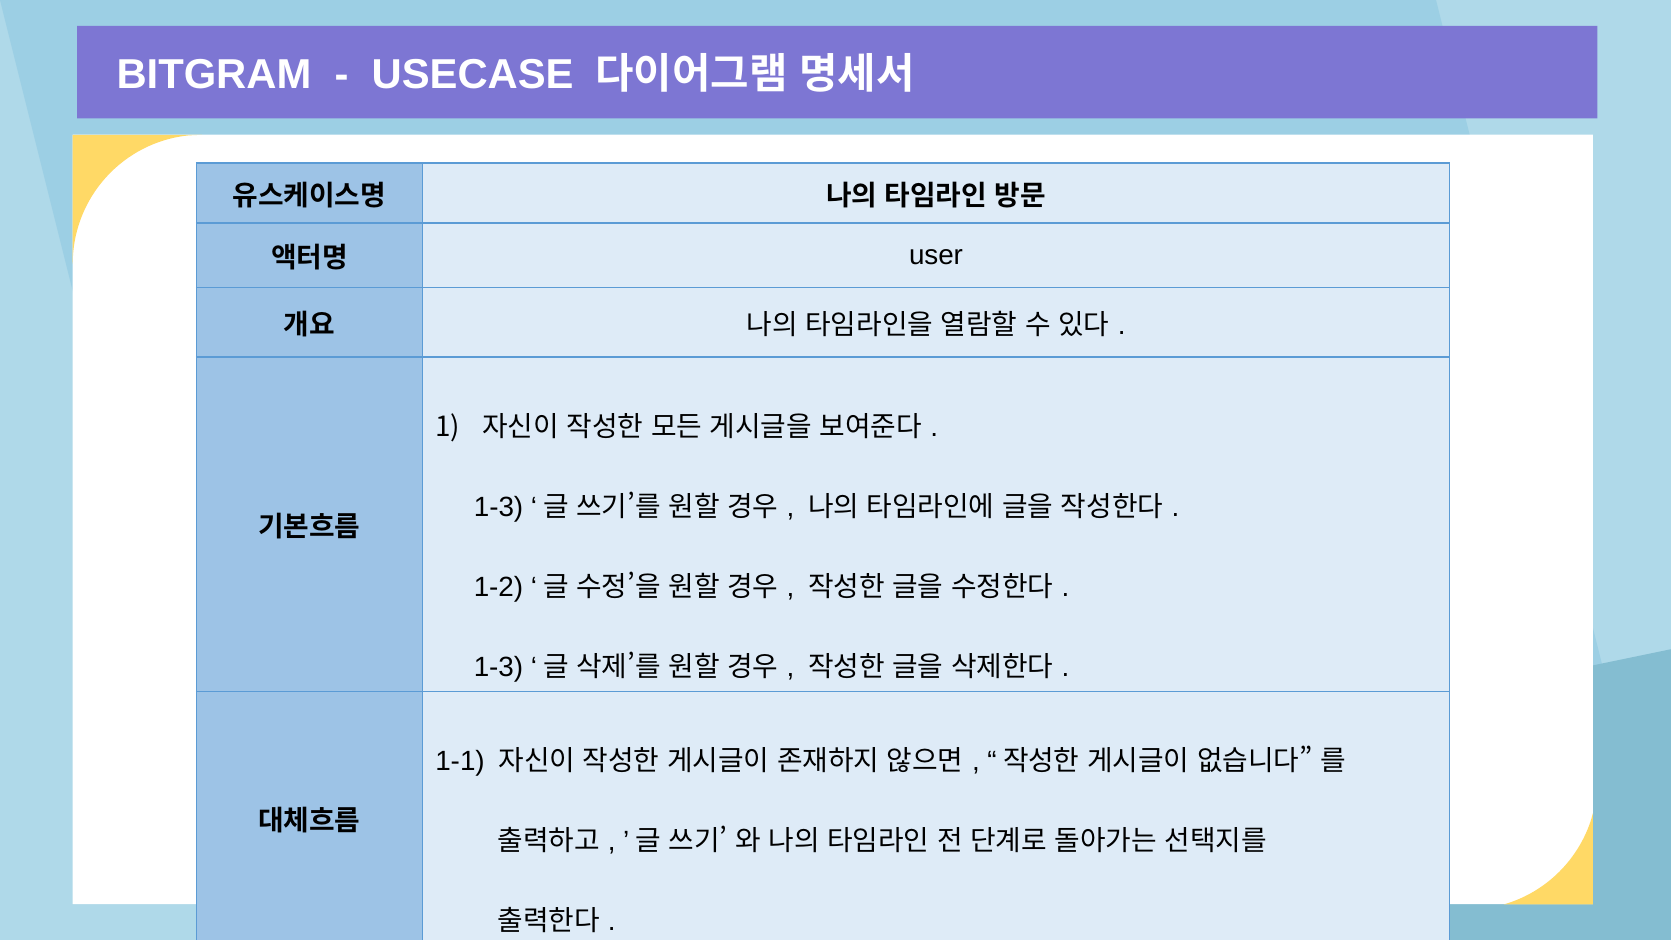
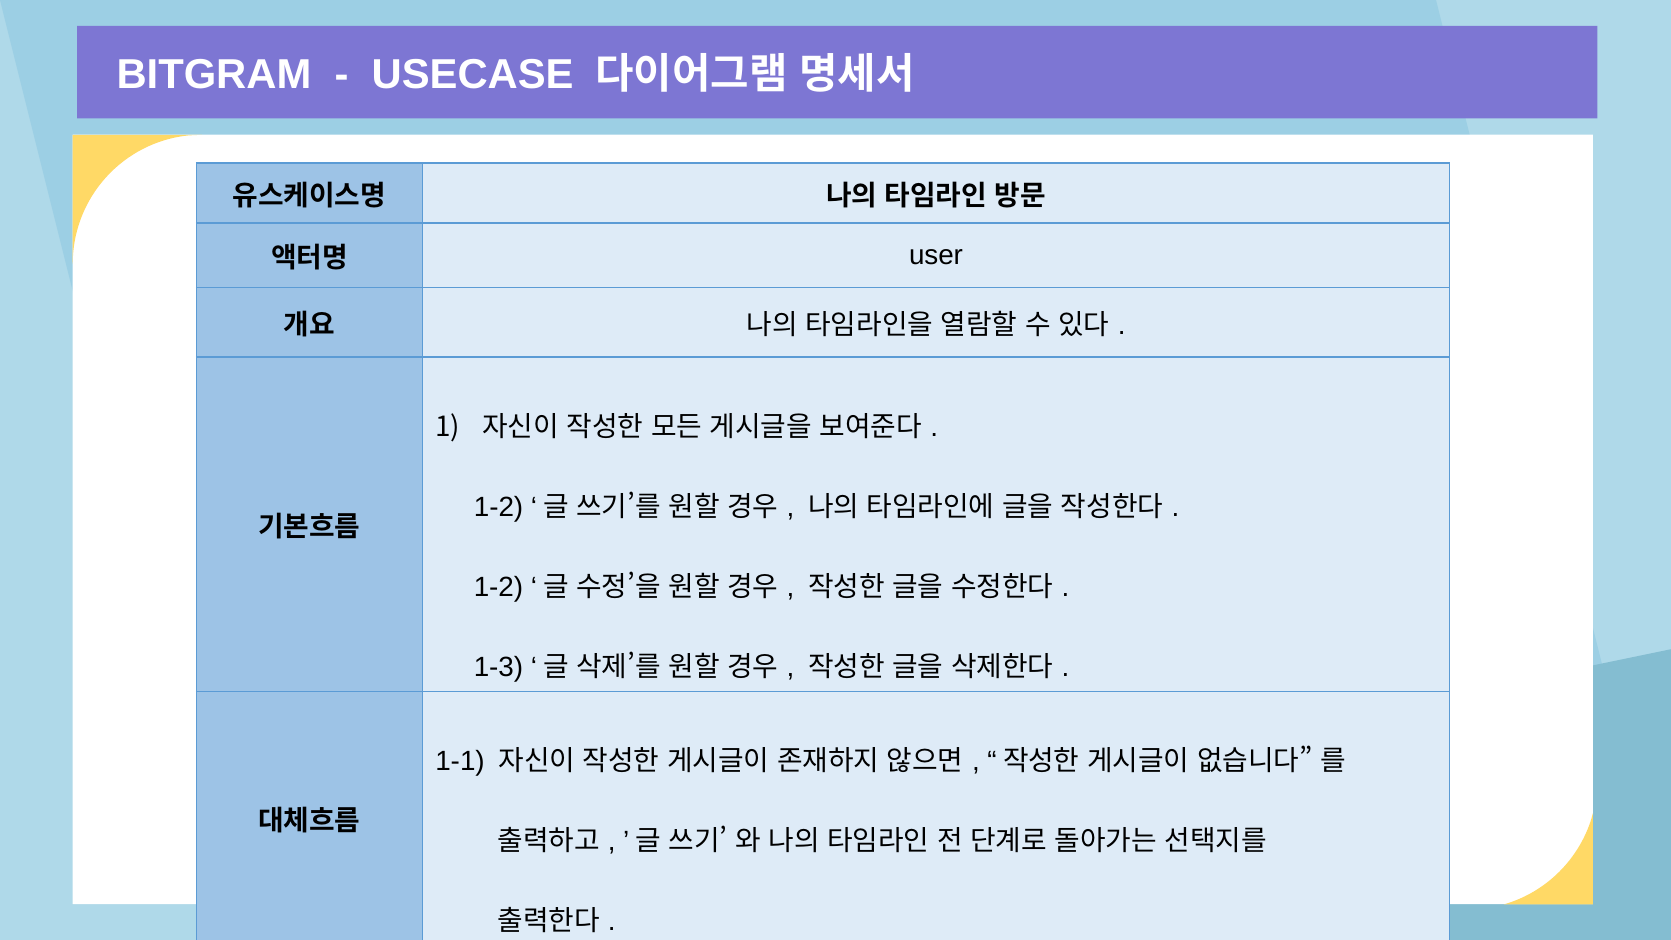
1-3 at (499, 507): 1-3 -> 1-2
